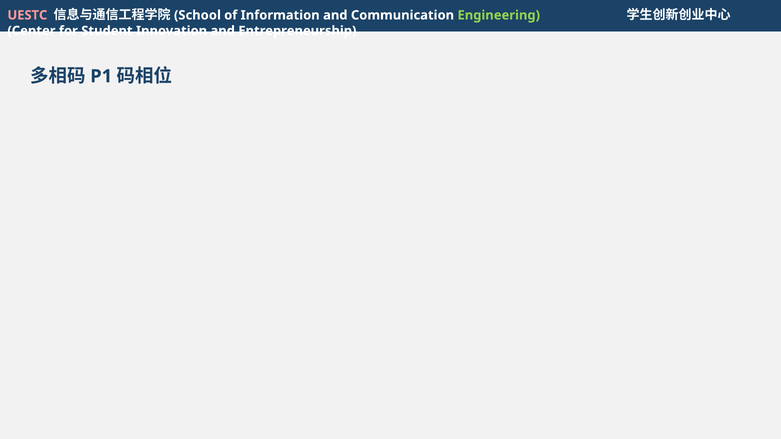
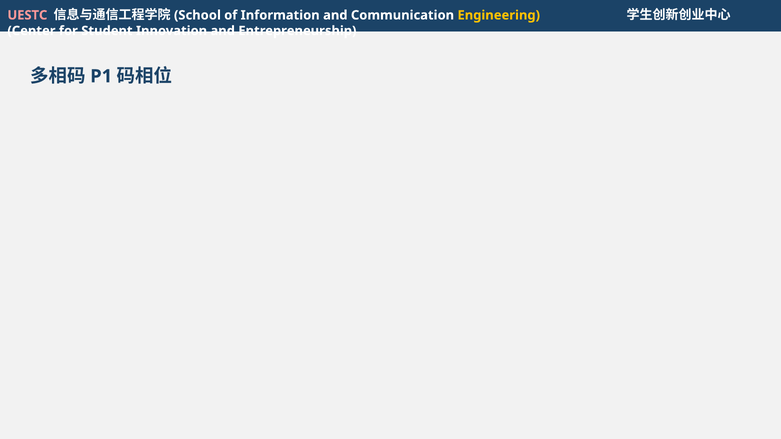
Engineering colour: light green -> yellow
